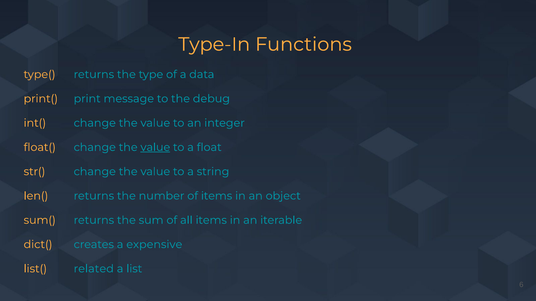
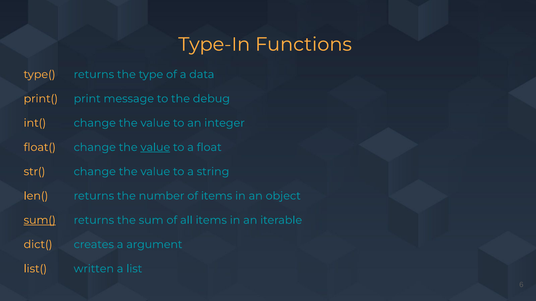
sum( underline: none -> present
expensive: expensive -> argument
related: related -> written
